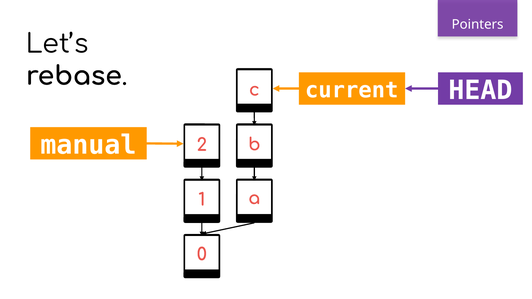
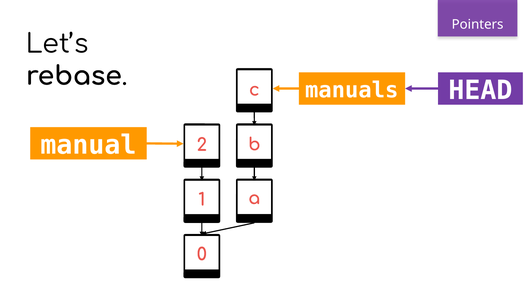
current: current -> manuals
